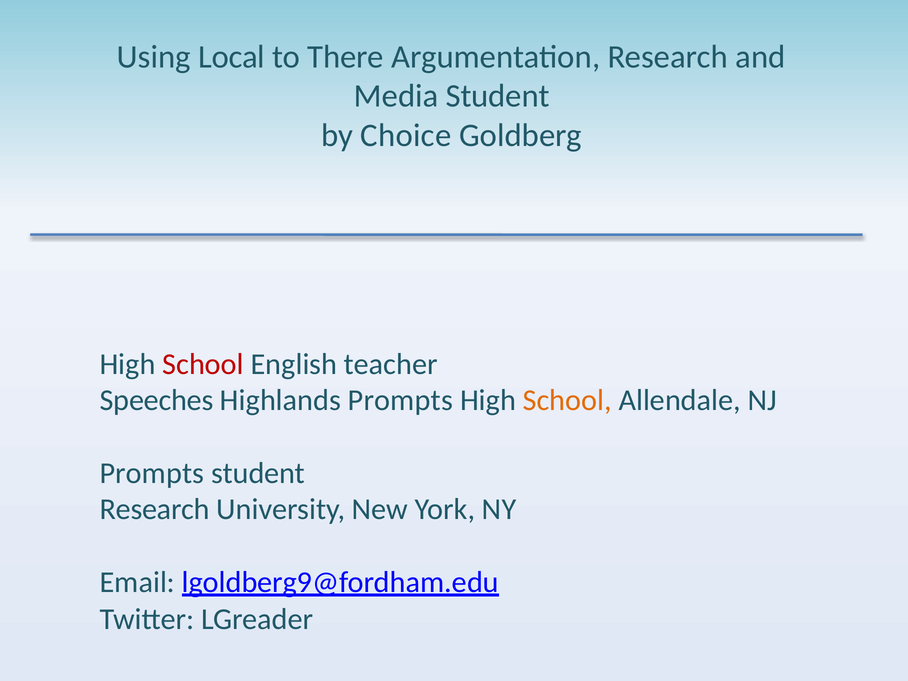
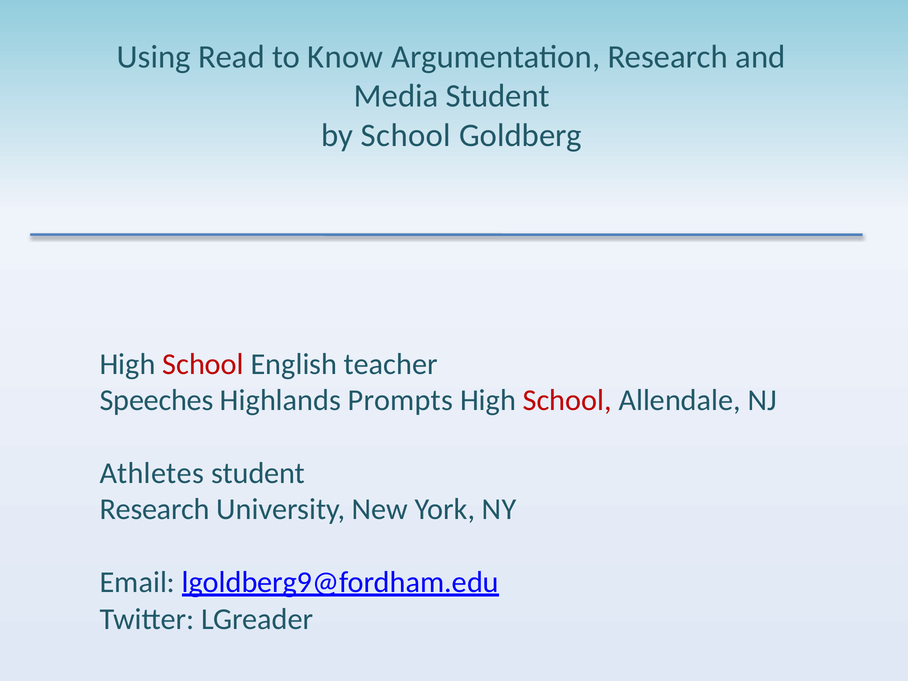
Local: Local -> Read
There: There -> Know
by Choice: Choice -> School
School at (567, 401) colour: orange -> red
Prompts at (152, 473): Prompts -> Athletes
